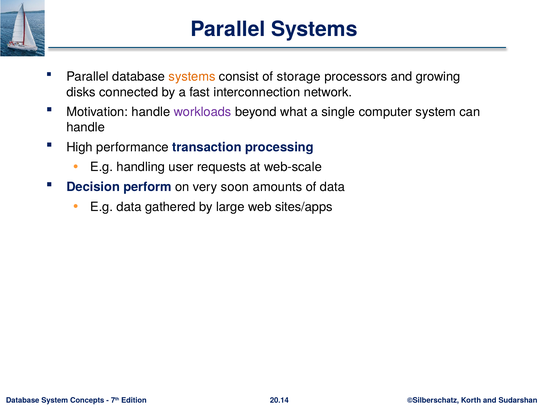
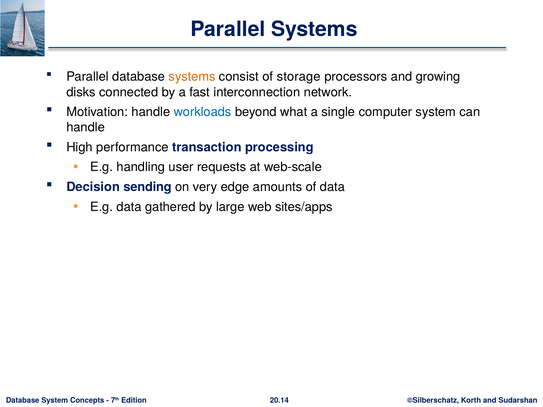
workloads colour: purple -> blue
perform: perform -> sending
soon: soon -> edge
